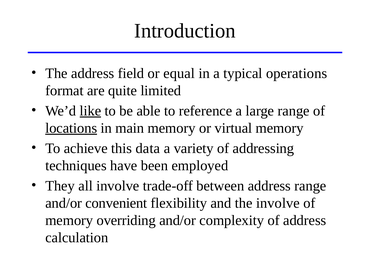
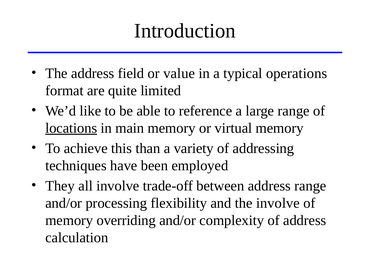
equal: equal -> value
like underline: present -> none
data: data -> than
convenient: convenient -> processing
